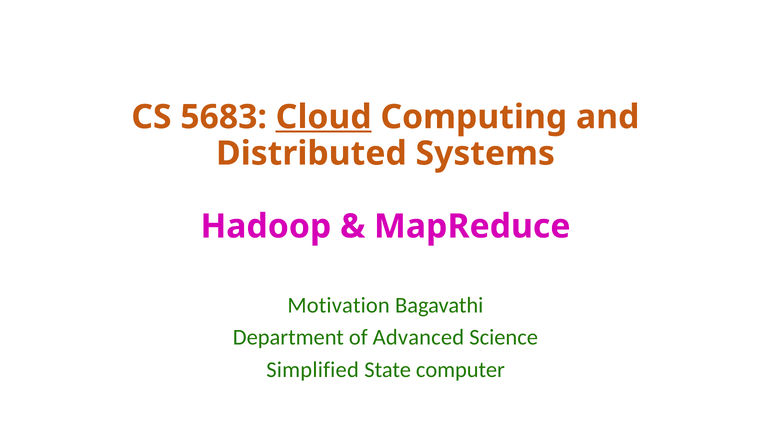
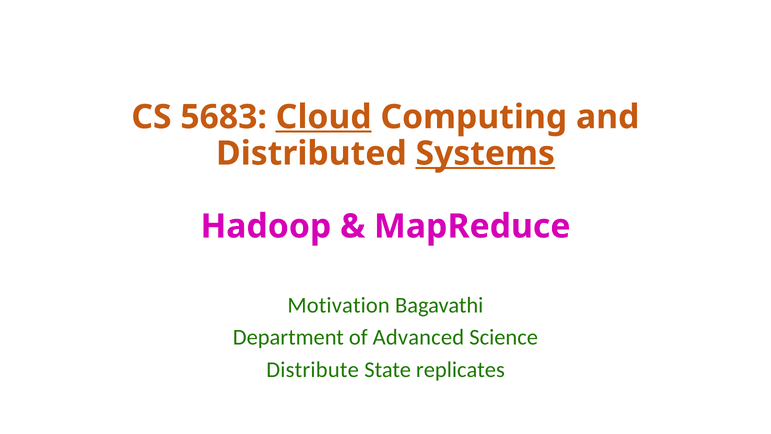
Systems underline: none -> present
Simplified: Simplified -> Distribute
computer: computer -> replicates
